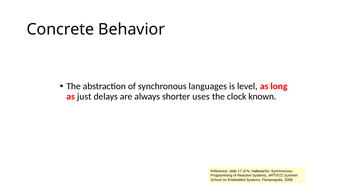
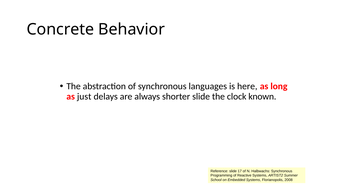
level: level -> here
shorter uses: uses -> slide
